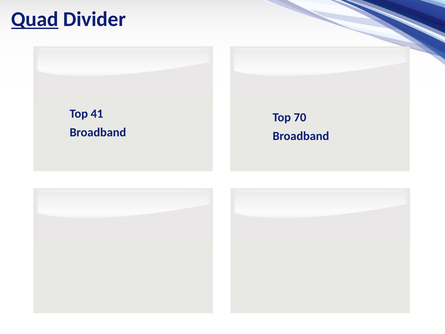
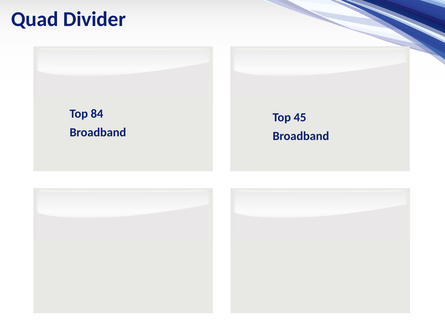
Quad underline: present -> none
41: 41 -> 84
70: 70 -> 45
